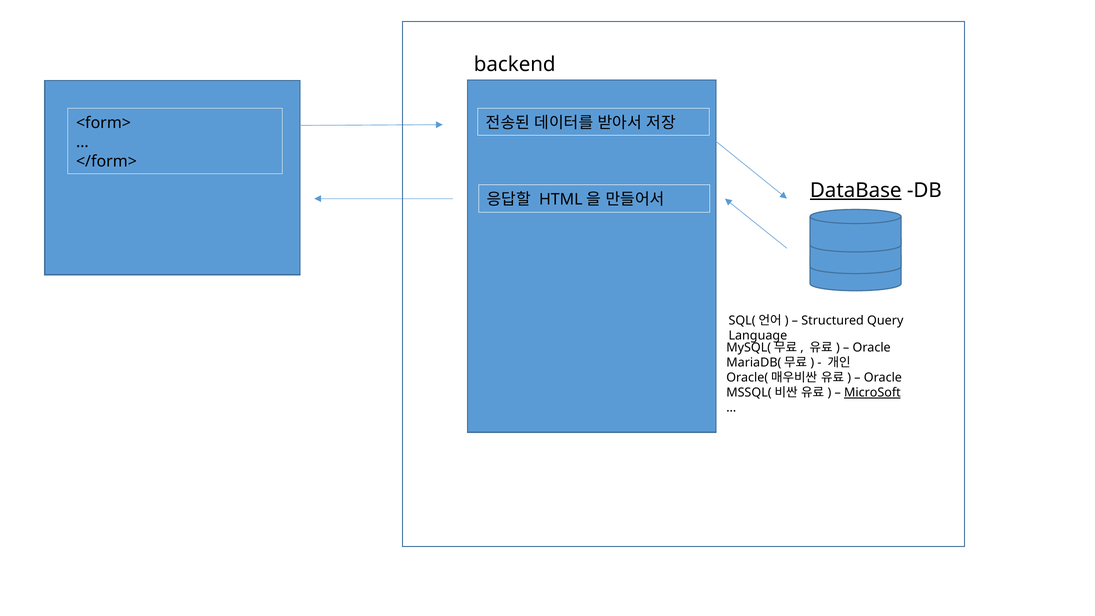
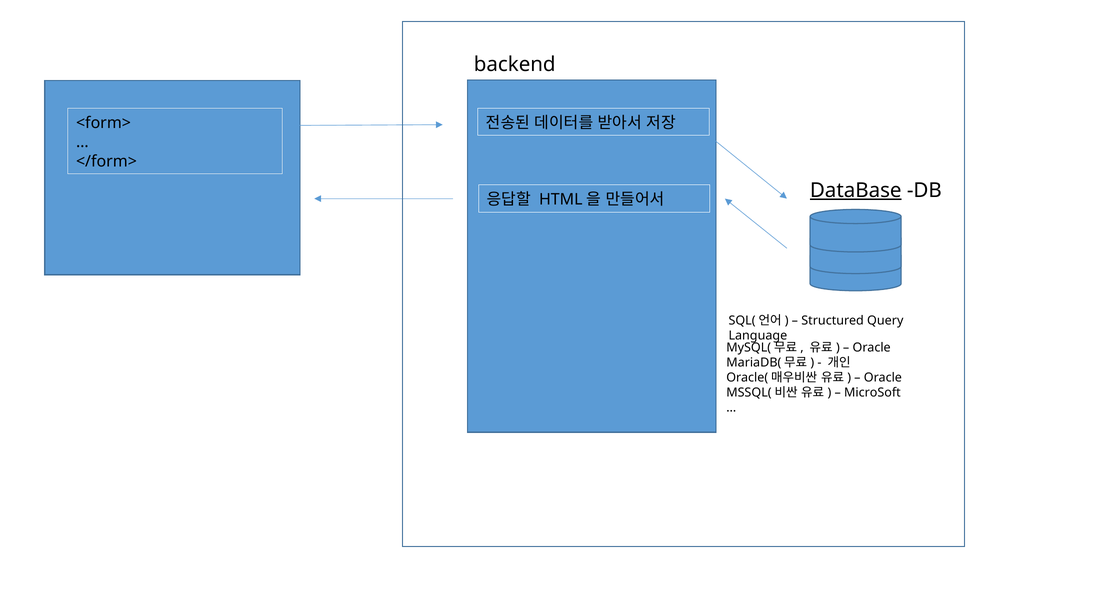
MicroSoft underline: present -> none
